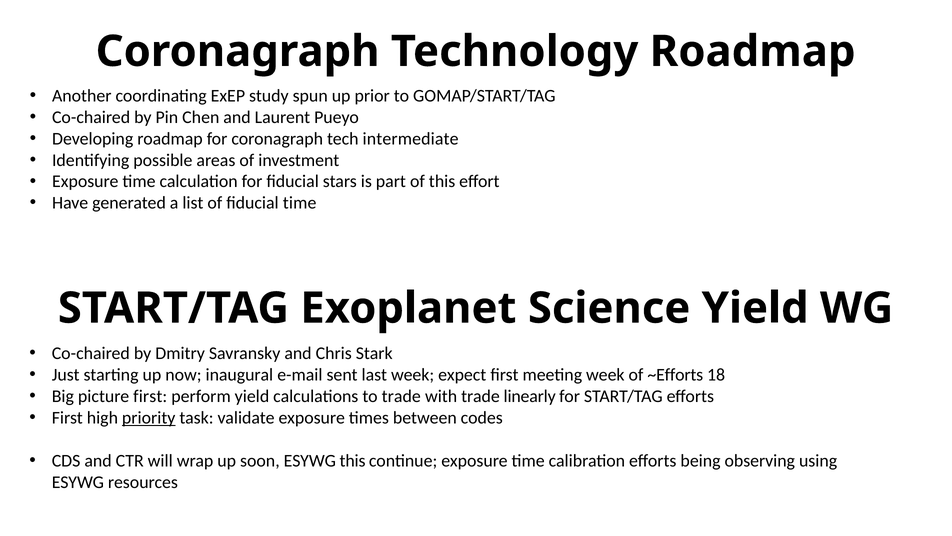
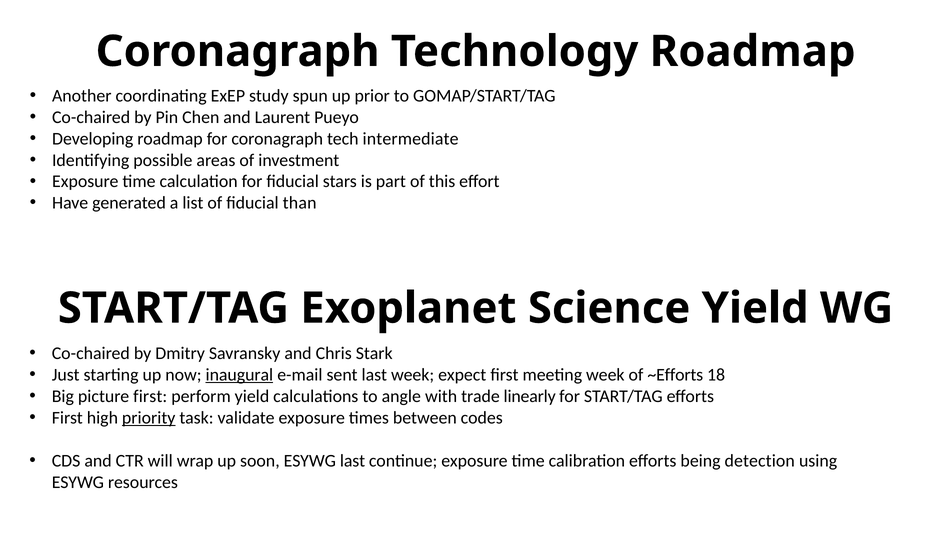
fiducial time: time -> than
inaugural underline: none -> present
to trade: trade -> angle
ESYWG this: this -> last
observing: observing -> detection
